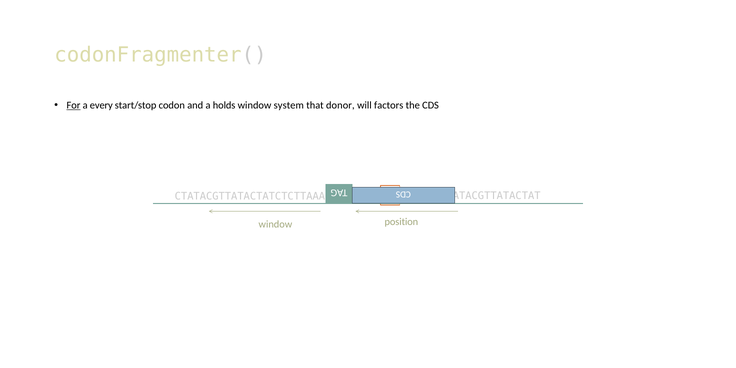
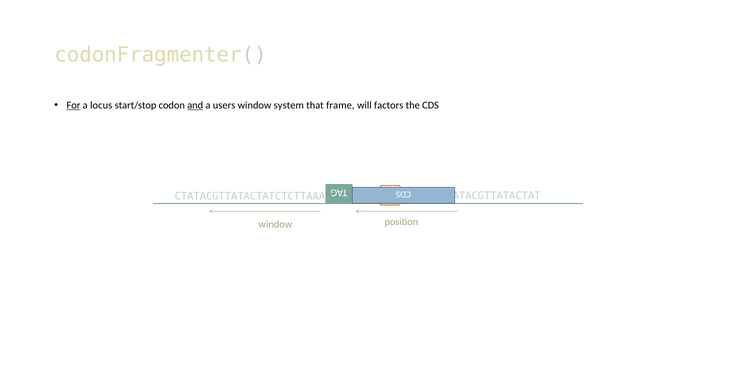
every: every -> locus
and underline: none -> present
holds: holds -> users
donor: donor -> frame
